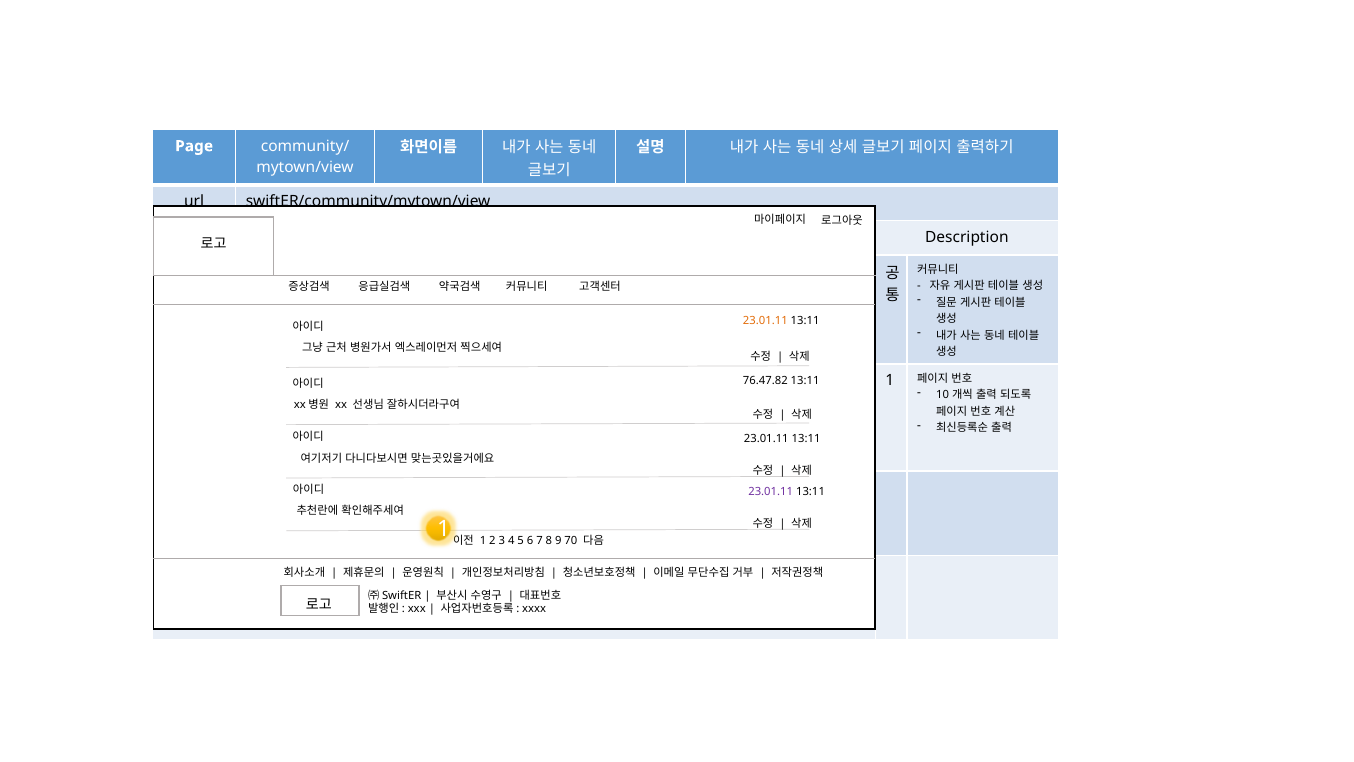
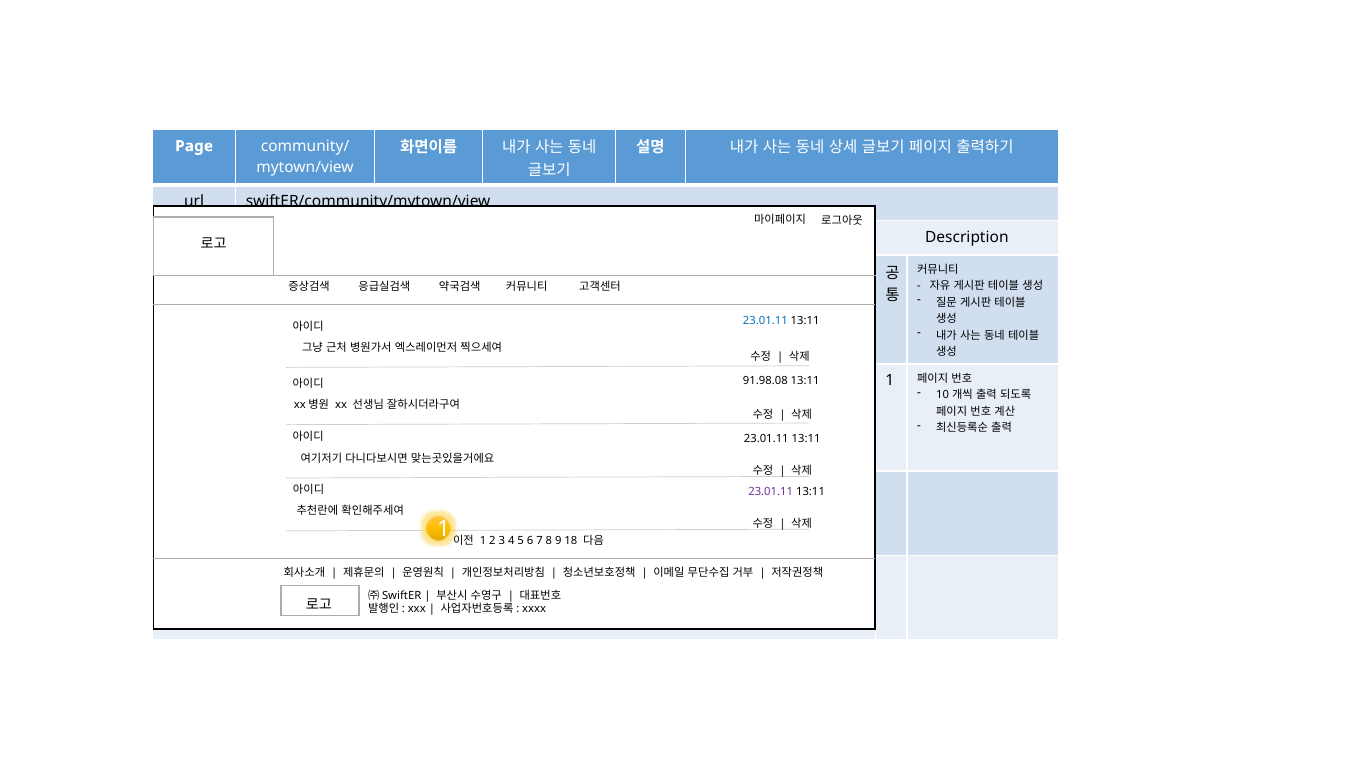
23.01.11 at (765, 320) colour: orange -> blue
76.47.82: 76.47.82 -> 91.98.08
70: 70 -> 18
